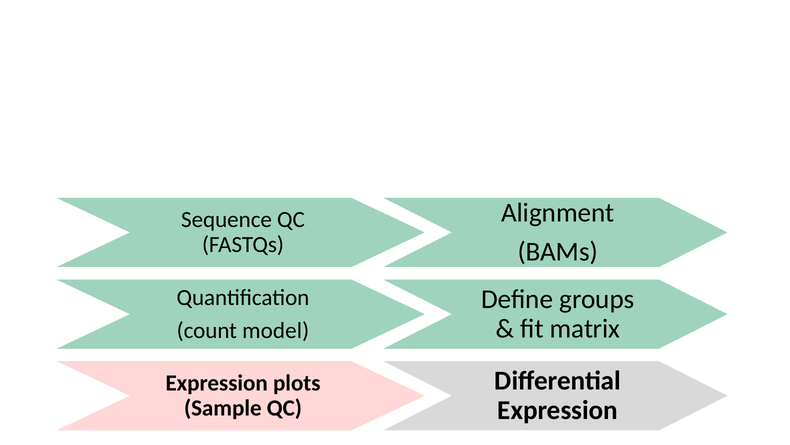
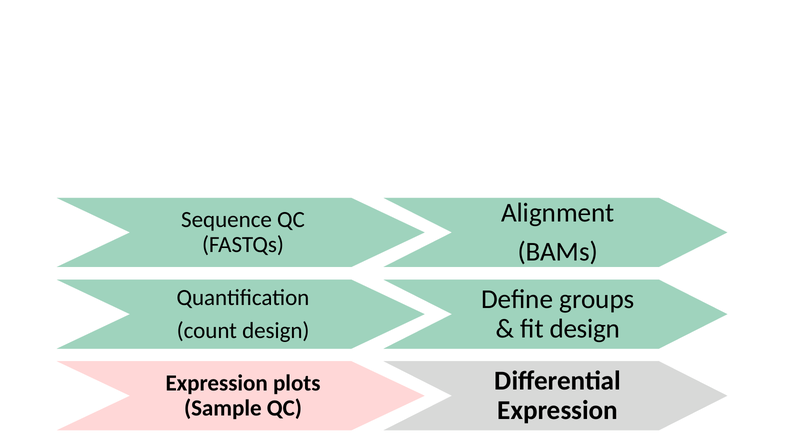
fit matrix: matrix -> design
count model: model -> design
